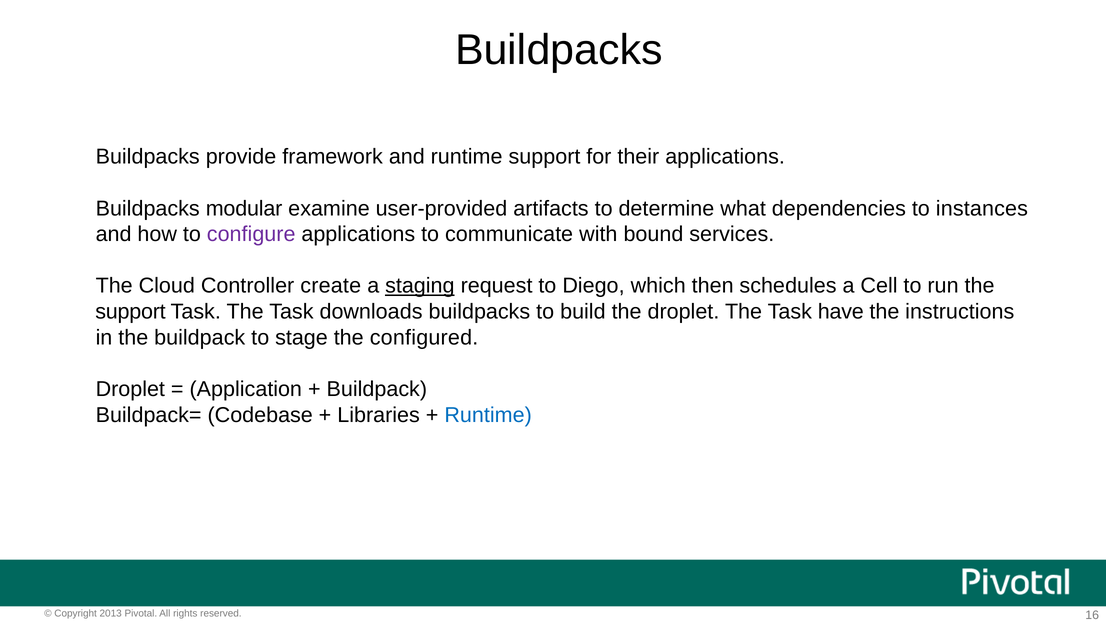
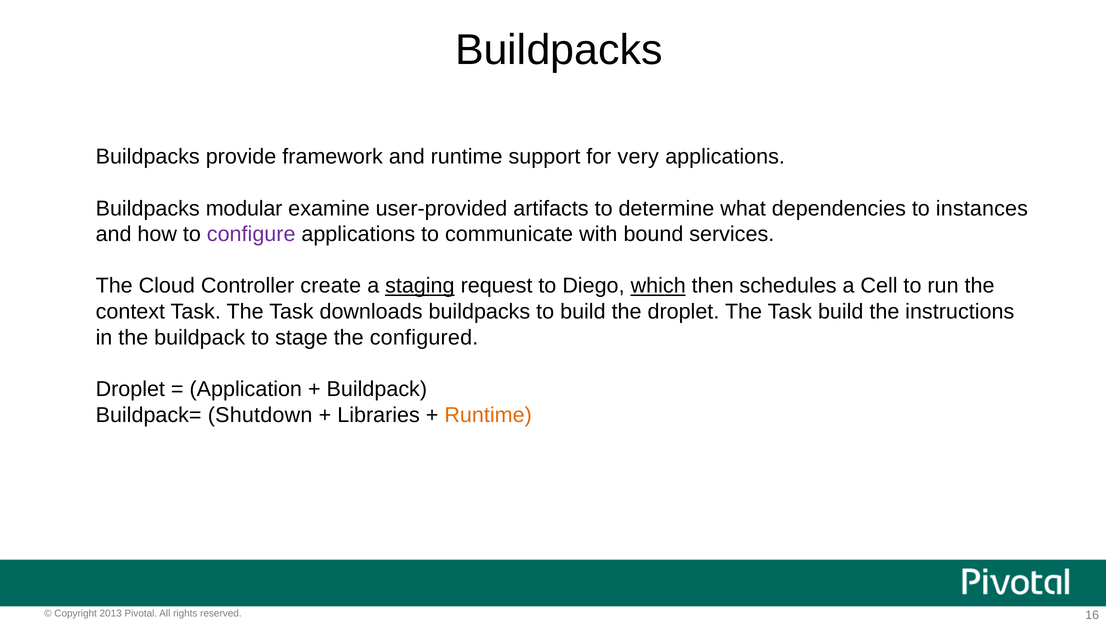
their: their -> very
which underline: none -> present
support at (130, 312): support -> context
Task have: have -> build
Codebase: Codebase -> Shutdown
Runtime at (488, 415) colour: blue -> orange
